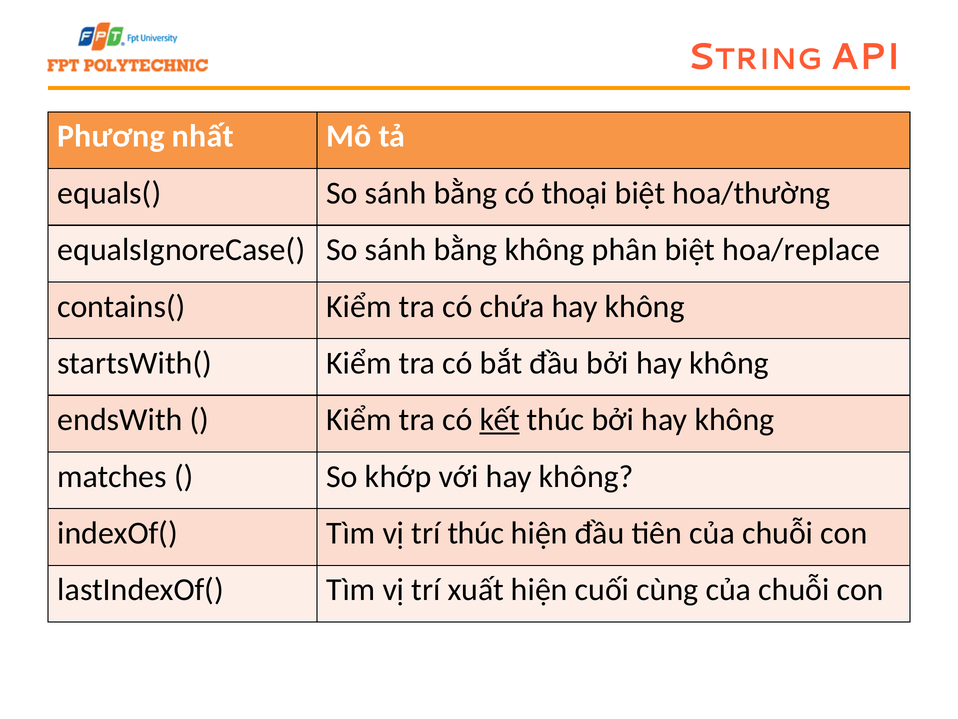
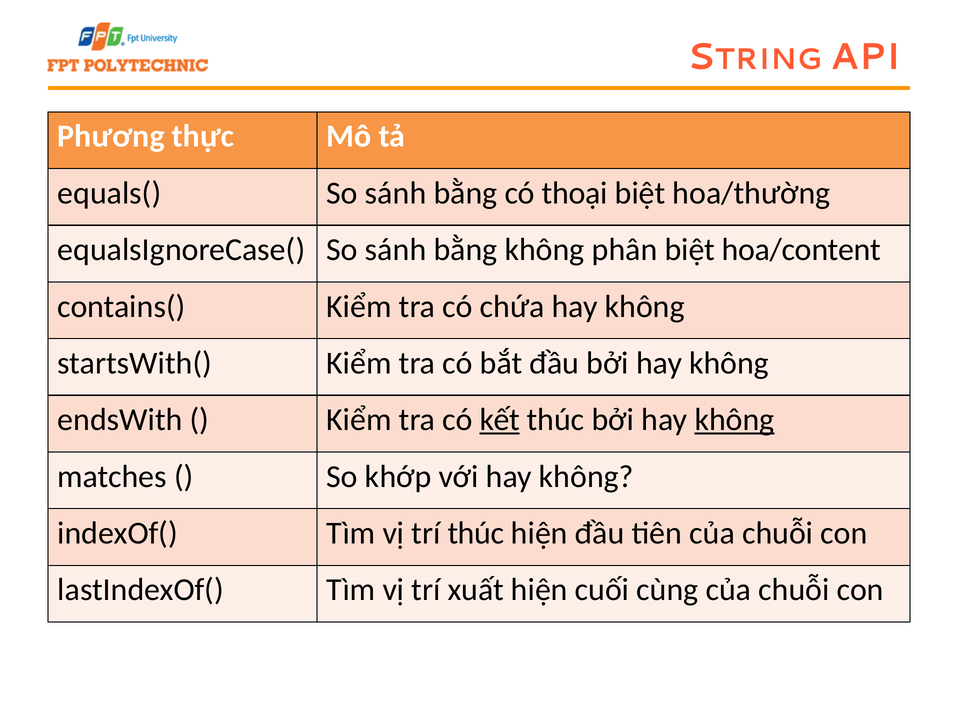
nhất: nhất -> thực
hoa/replace: hoa/replace -> hoa/content
không at (735, 420) underline: none -> present
